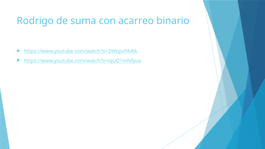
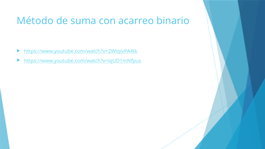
Rodrigo: Rodrigo -> Método
